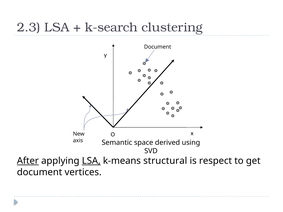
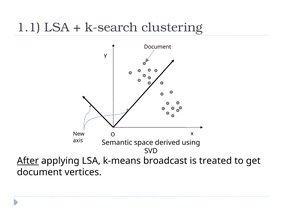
2.3: 2.3 -> 1.1
LSA at (91, 161) underline: present -> none
structural: structural -> broadcast
respect: respect -> treated
